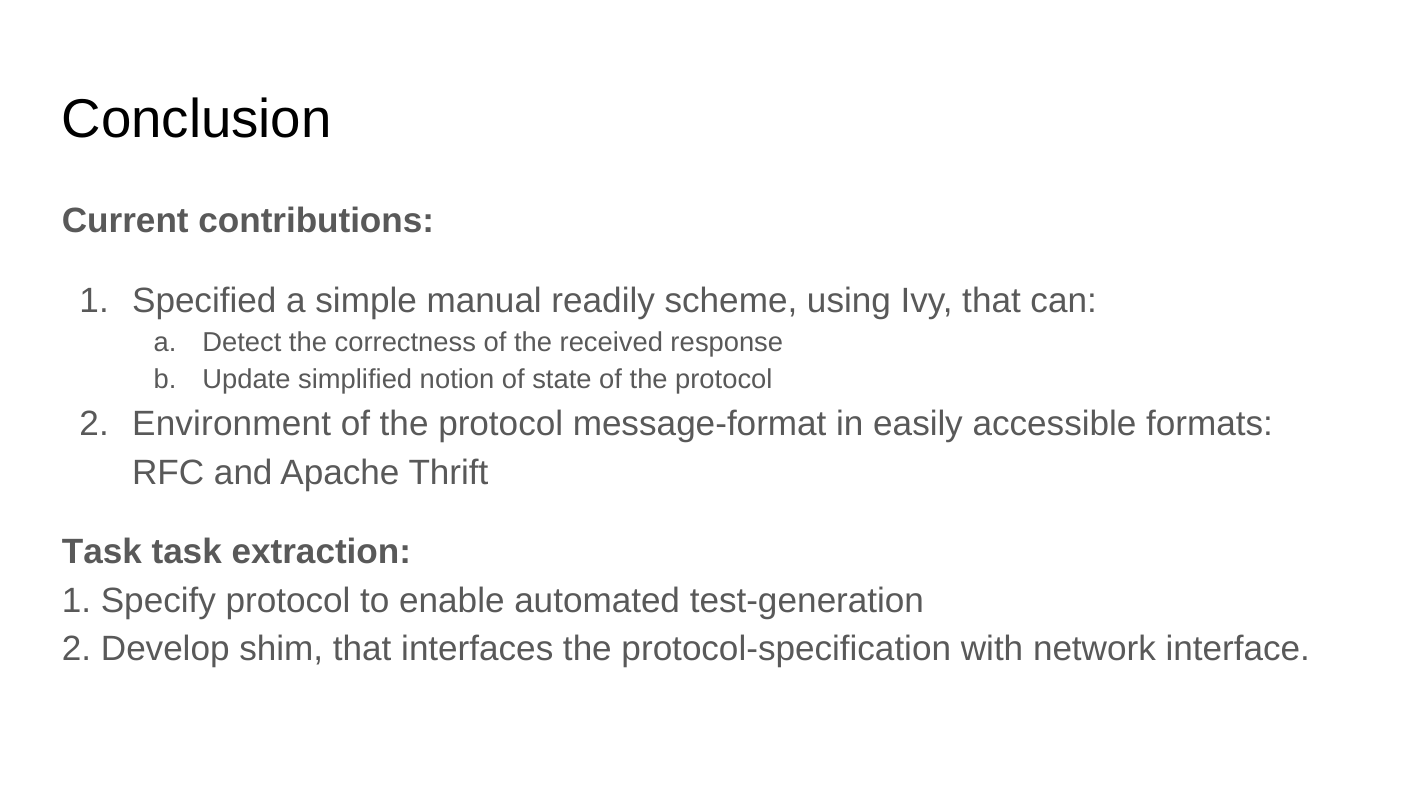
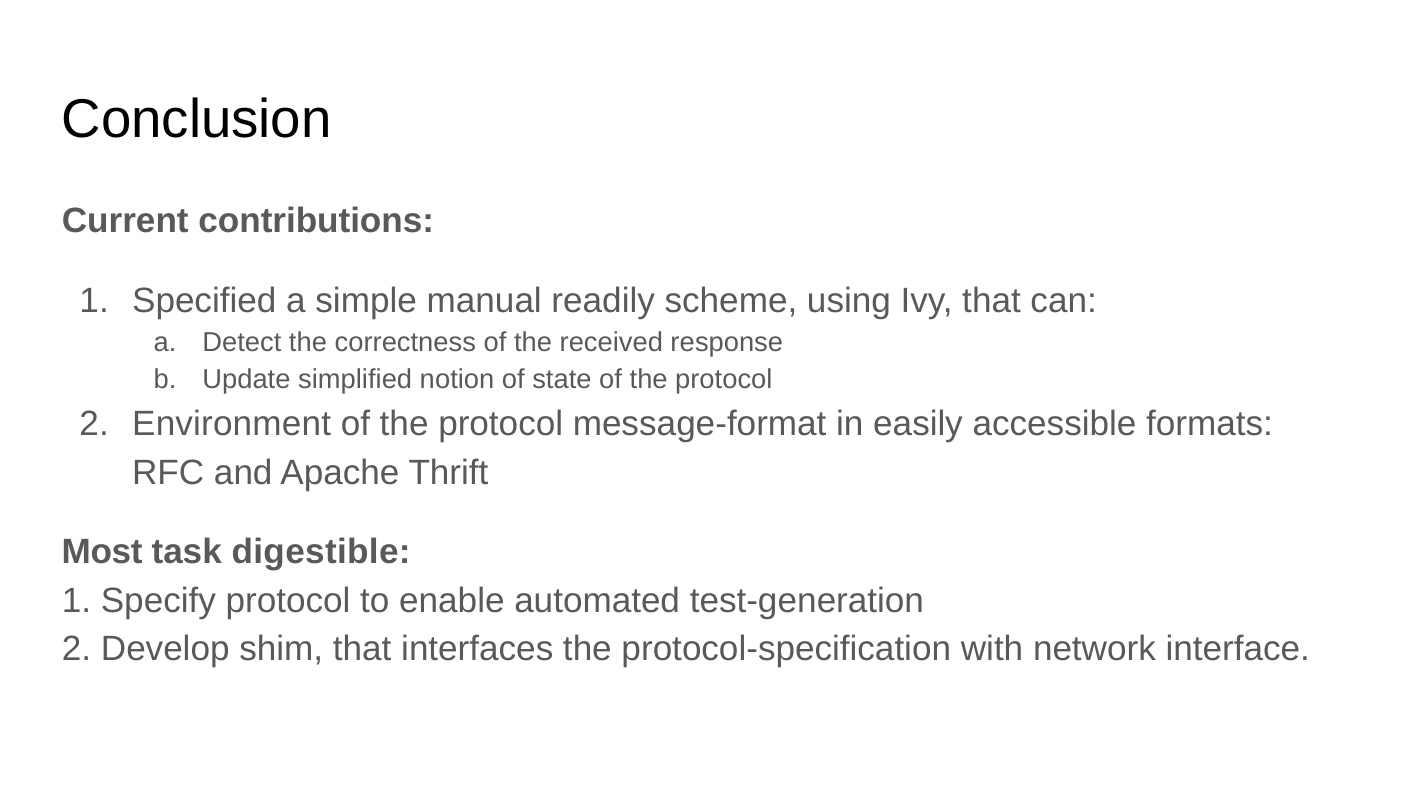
Task at (102, 553): Task -> Most
extraction: extraction -> digestible
